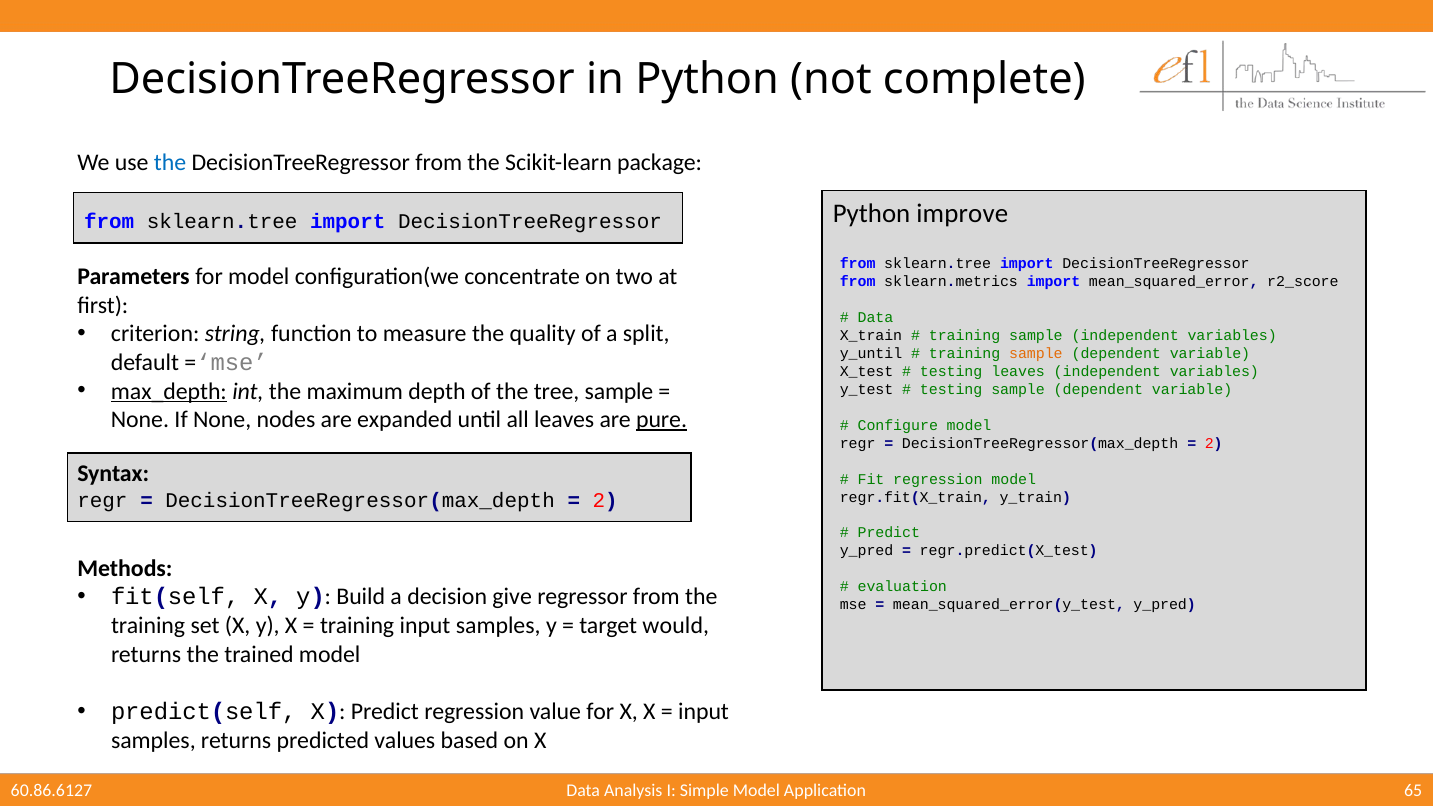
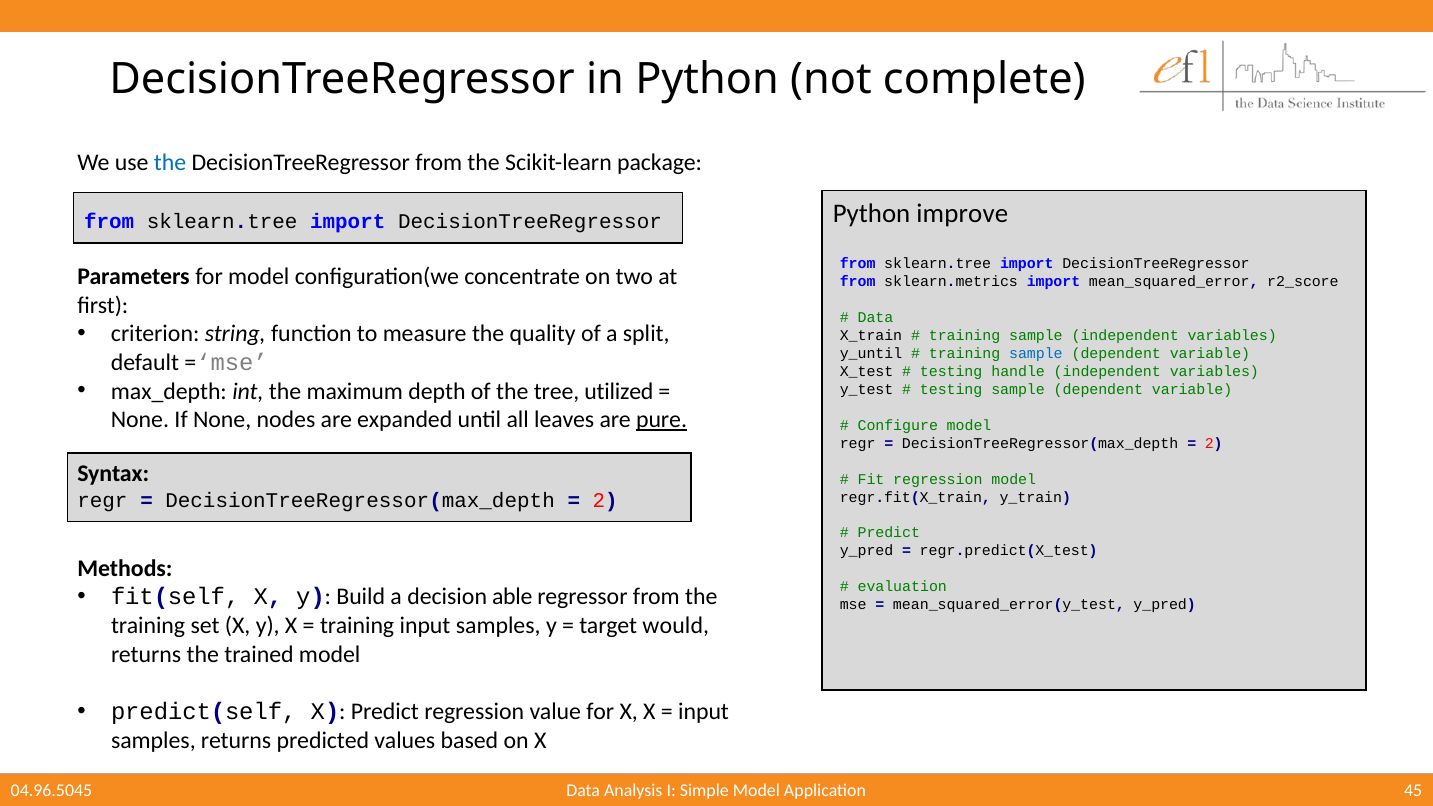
sample at (1036, 354) colour: orange -> blue
testing leaves: leaves -> handle
max_depth underline: present -> none
tree sample: sample -> utilized
give: give -> able
60.86.6127: 60.86.6127 -> 04.96.5045
65: 65 -> 45
